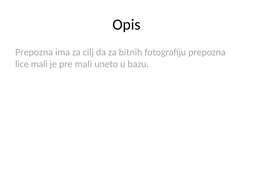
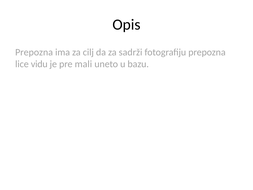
bitnih: bitnih -> sadrži
lice mali: mali -> vidu
